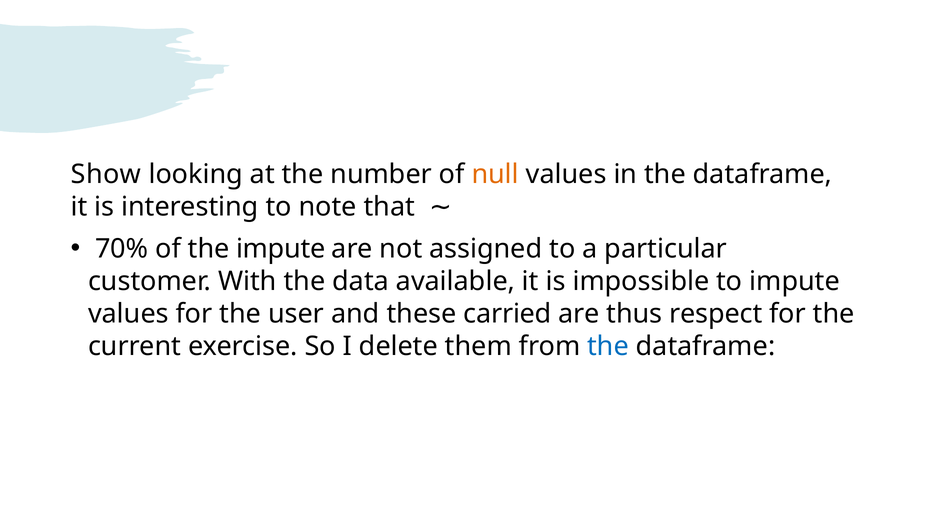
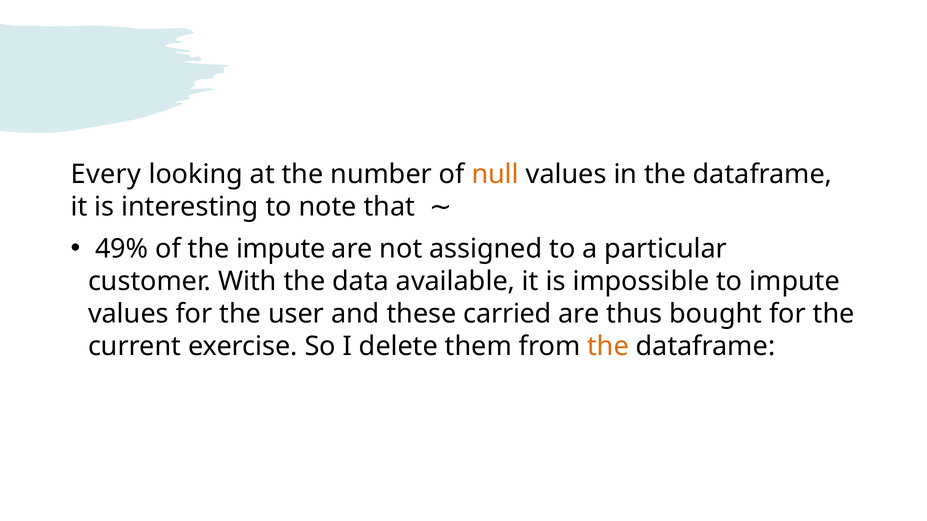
Show: Show -> Every
70%: 70% -> 49%
respect: respect -> bought
the at (608, 347) colour: blue -> orange
